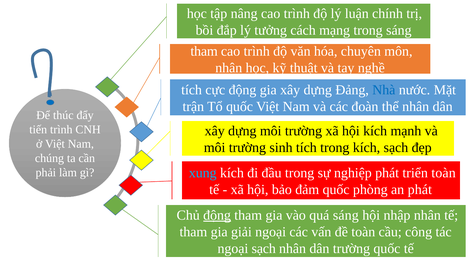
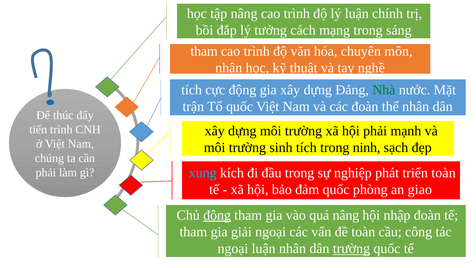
Nhà colour: blue -> green
hội kích: kích -> phải
trong kích: kích -> ninh
an phát: phát -> giao
quá sáng: sáng -> nâng
nhập nhân: nhân -> đoàn
ngoại sạch: sạch -> luận
trường at (351, 248) underline: none -> present
